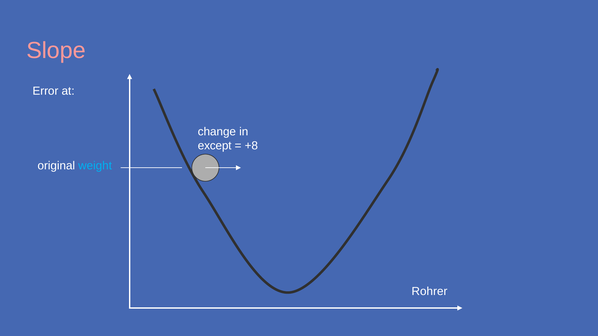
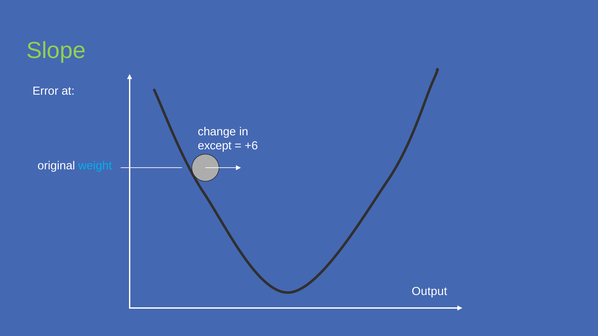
Slope colour: pink -> light green
+8: +8 -> +6
Rohrer: Rohrer -> Output
